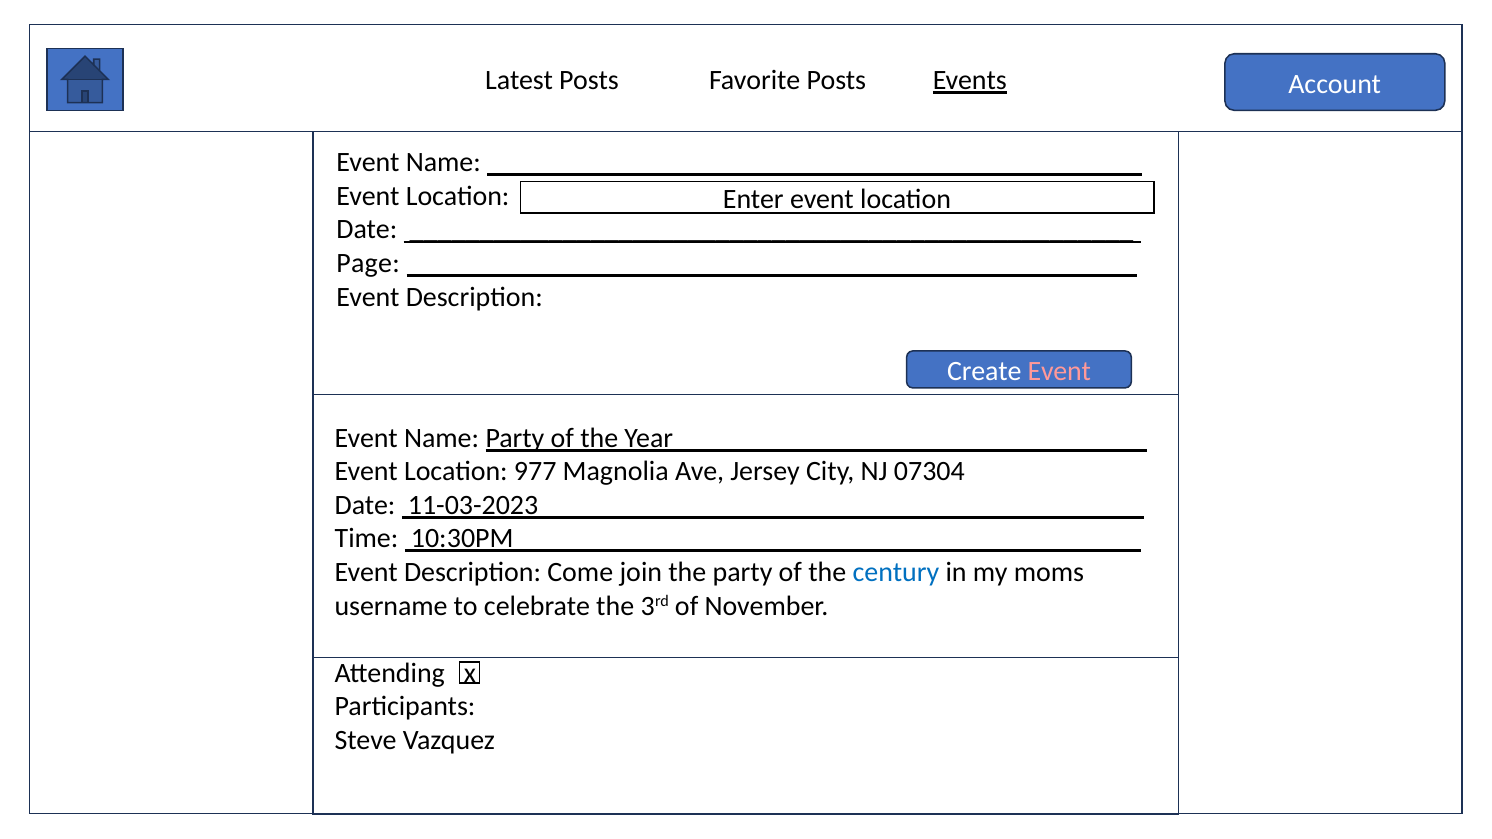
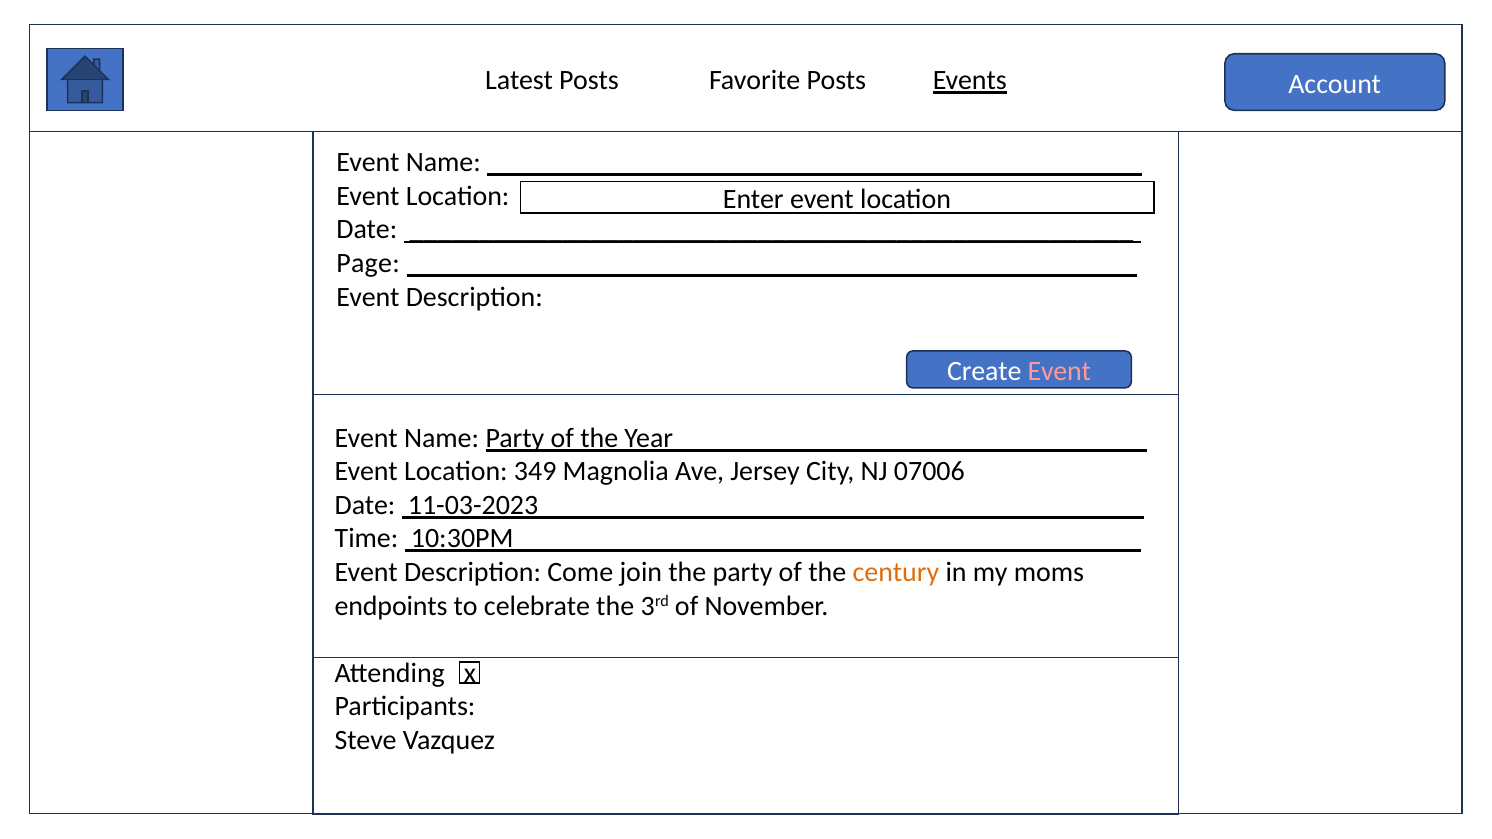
977: 977 -> 349
07304: 07304 -> 07006
century colour: blue -> orange
username: username -> endpoints
